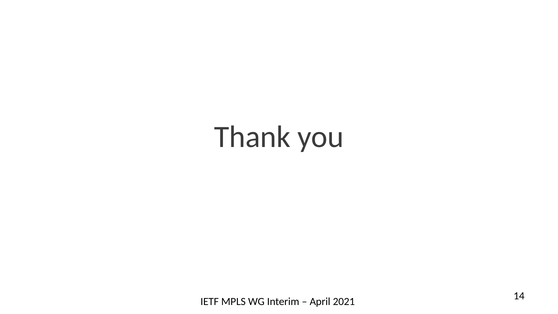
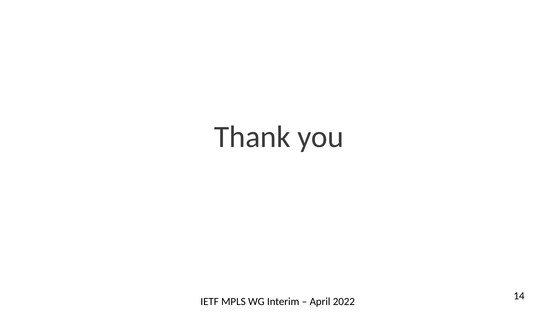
2021: 2021 -> 2022
